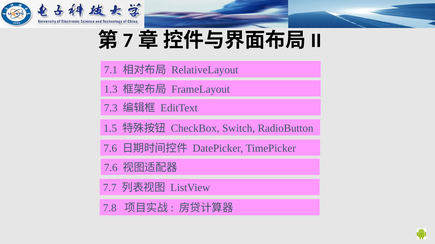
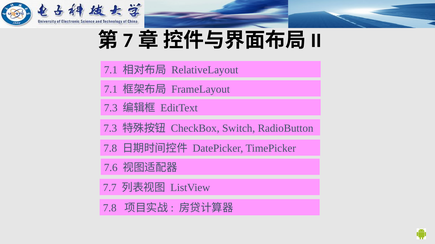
1.3 at (111, 89): 1.3 -> 7.1
1.5 at (110, 129): 1.5 -> 7.3
7.6 at (110, 149): 7.6 -> 7.8
